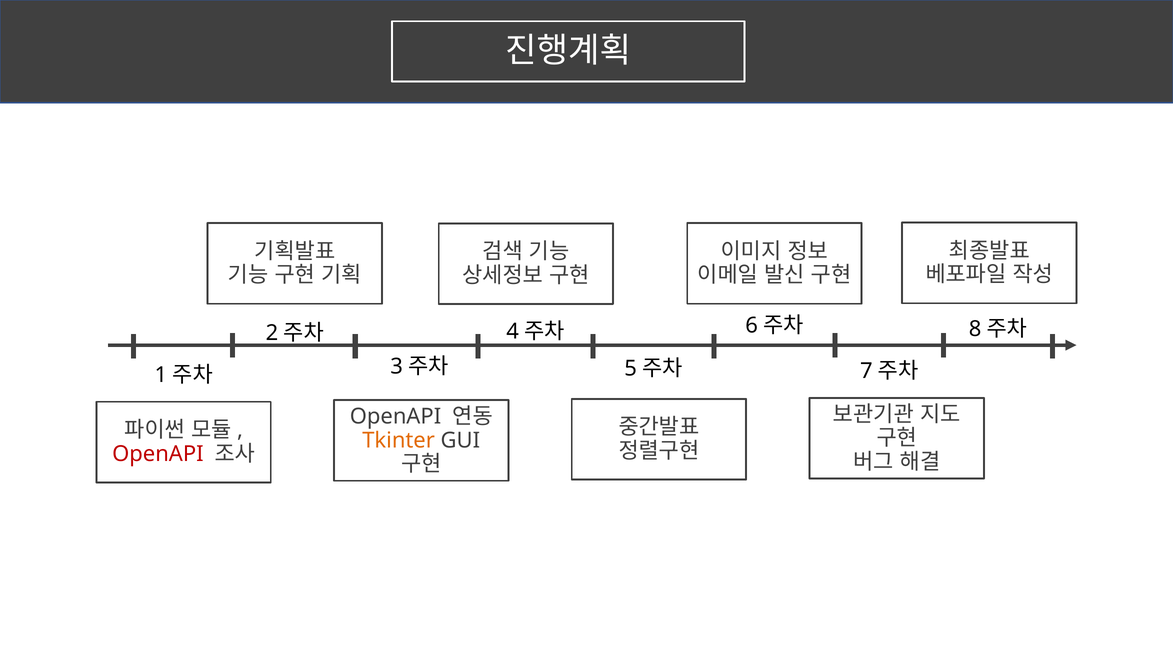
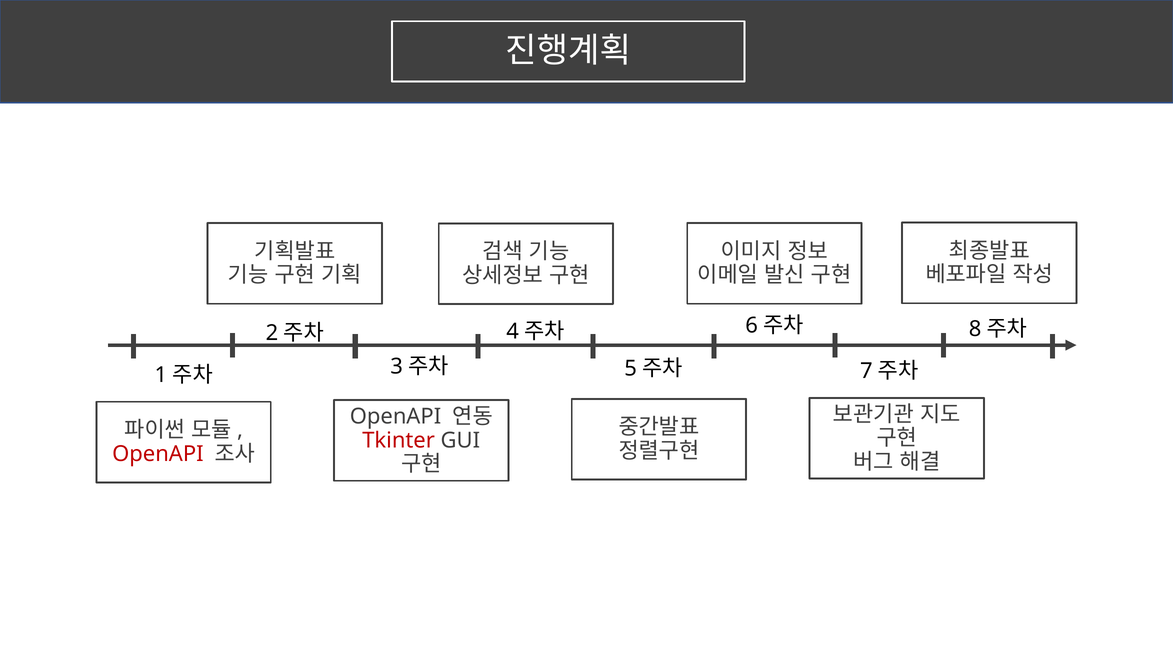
Tkinter colour: orange -> red
